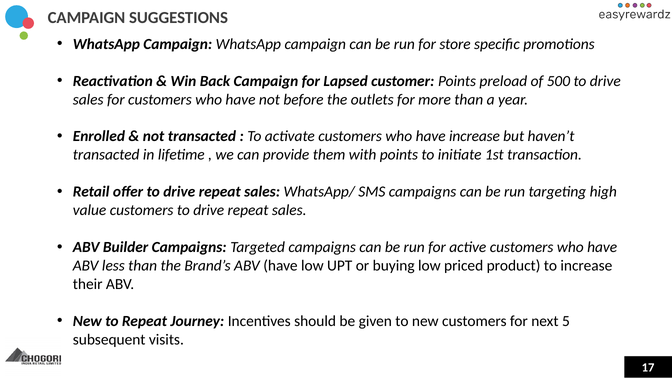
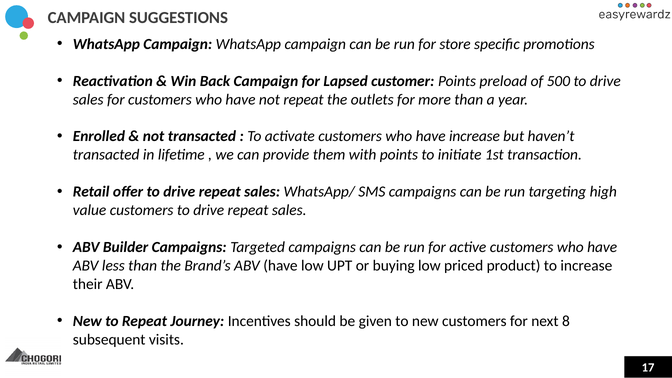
not before: before -> repeat
5: 5 -> 8
